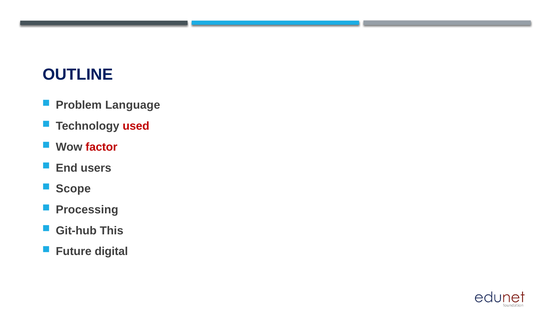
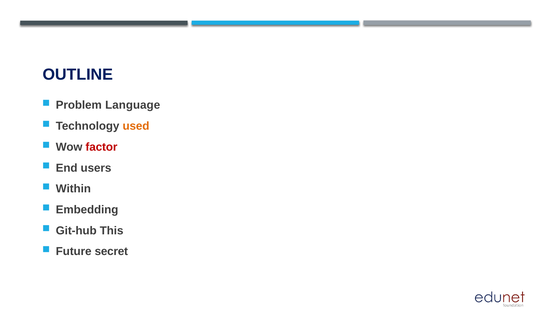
used colour: red -> orange
Scope: Scope -> Within
Processing: Processing -> Embedding
digital: digital -> secret
